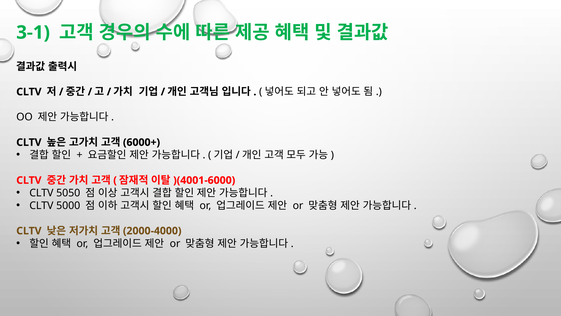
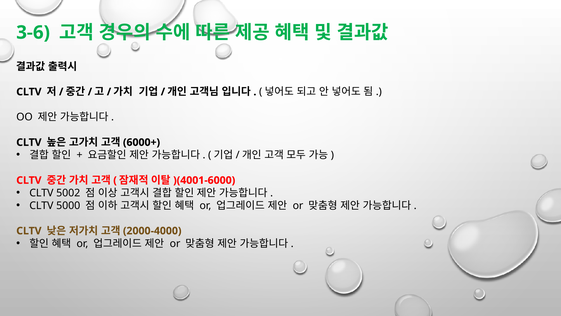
3-1: 3-1 -> 3-6
5050: 5050 -> 5002
